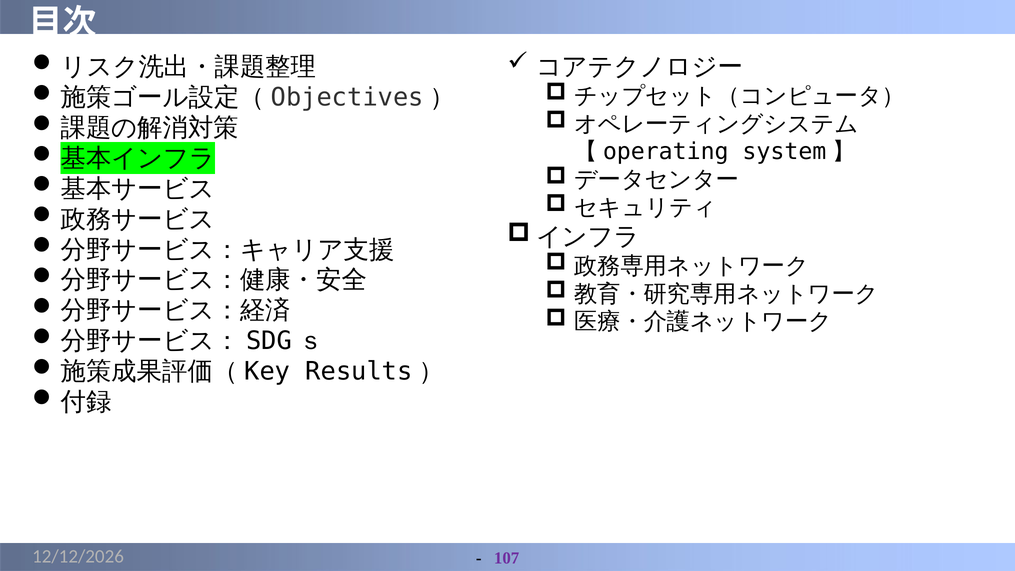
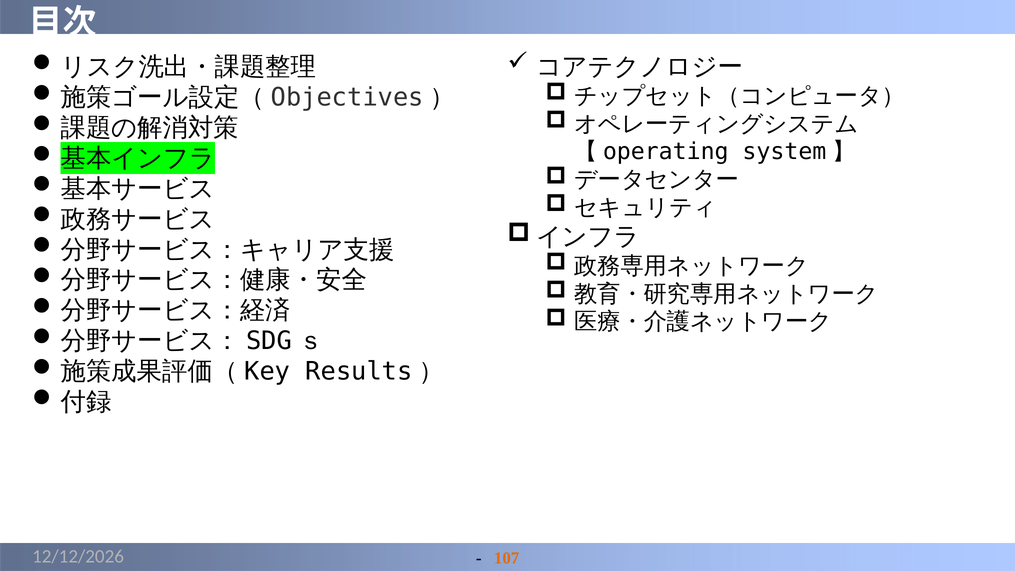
107 colour: purple -> orange
